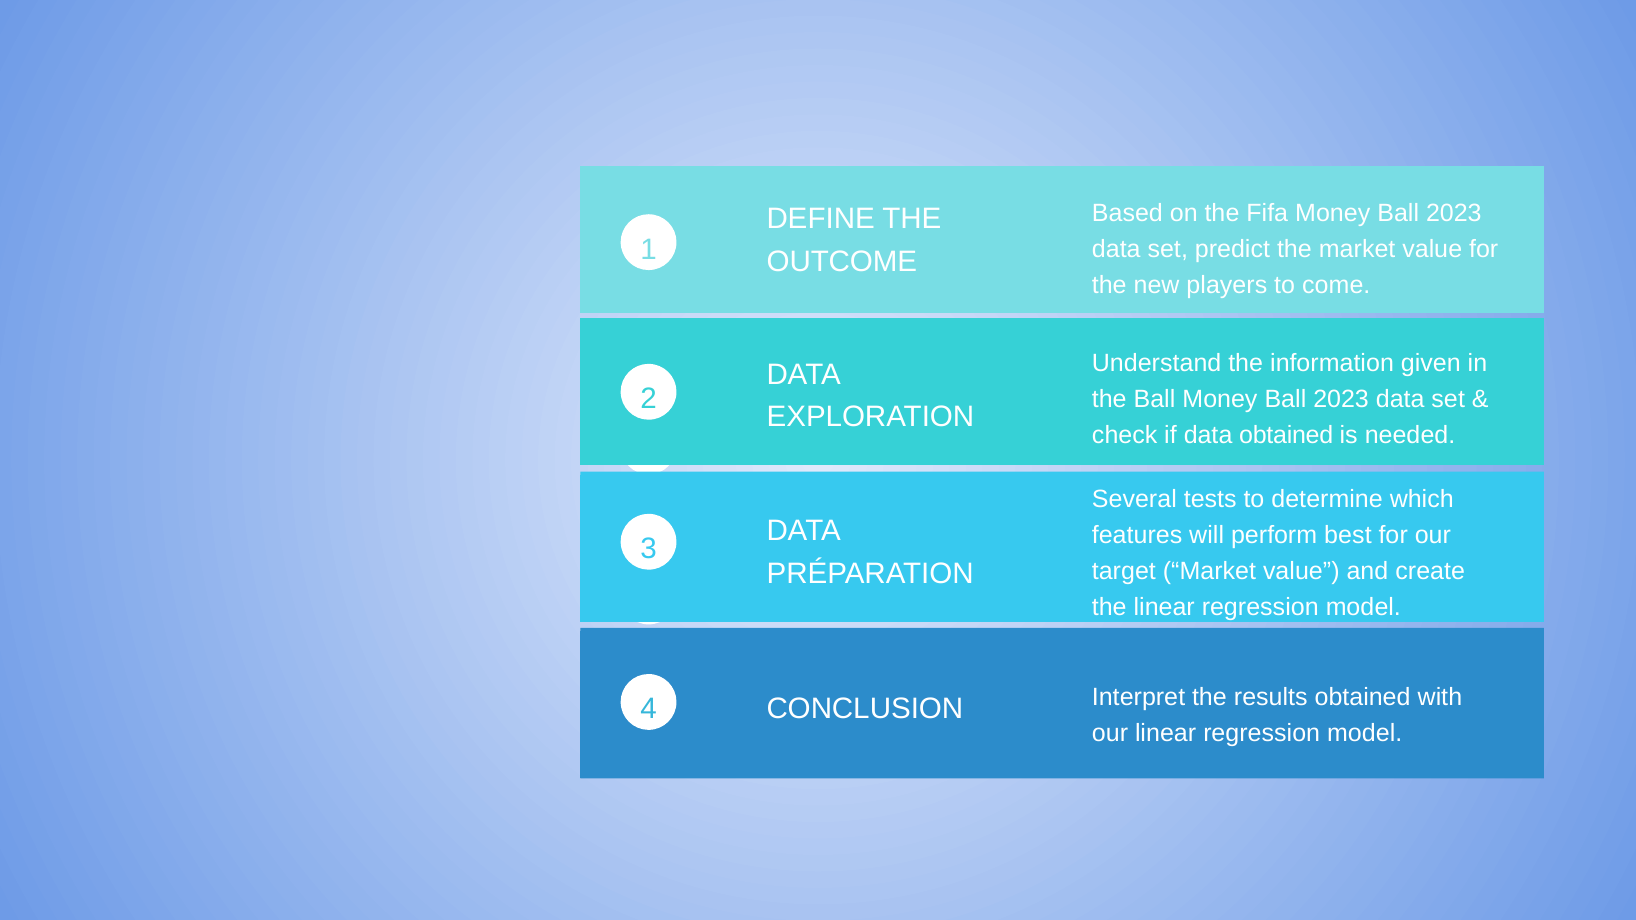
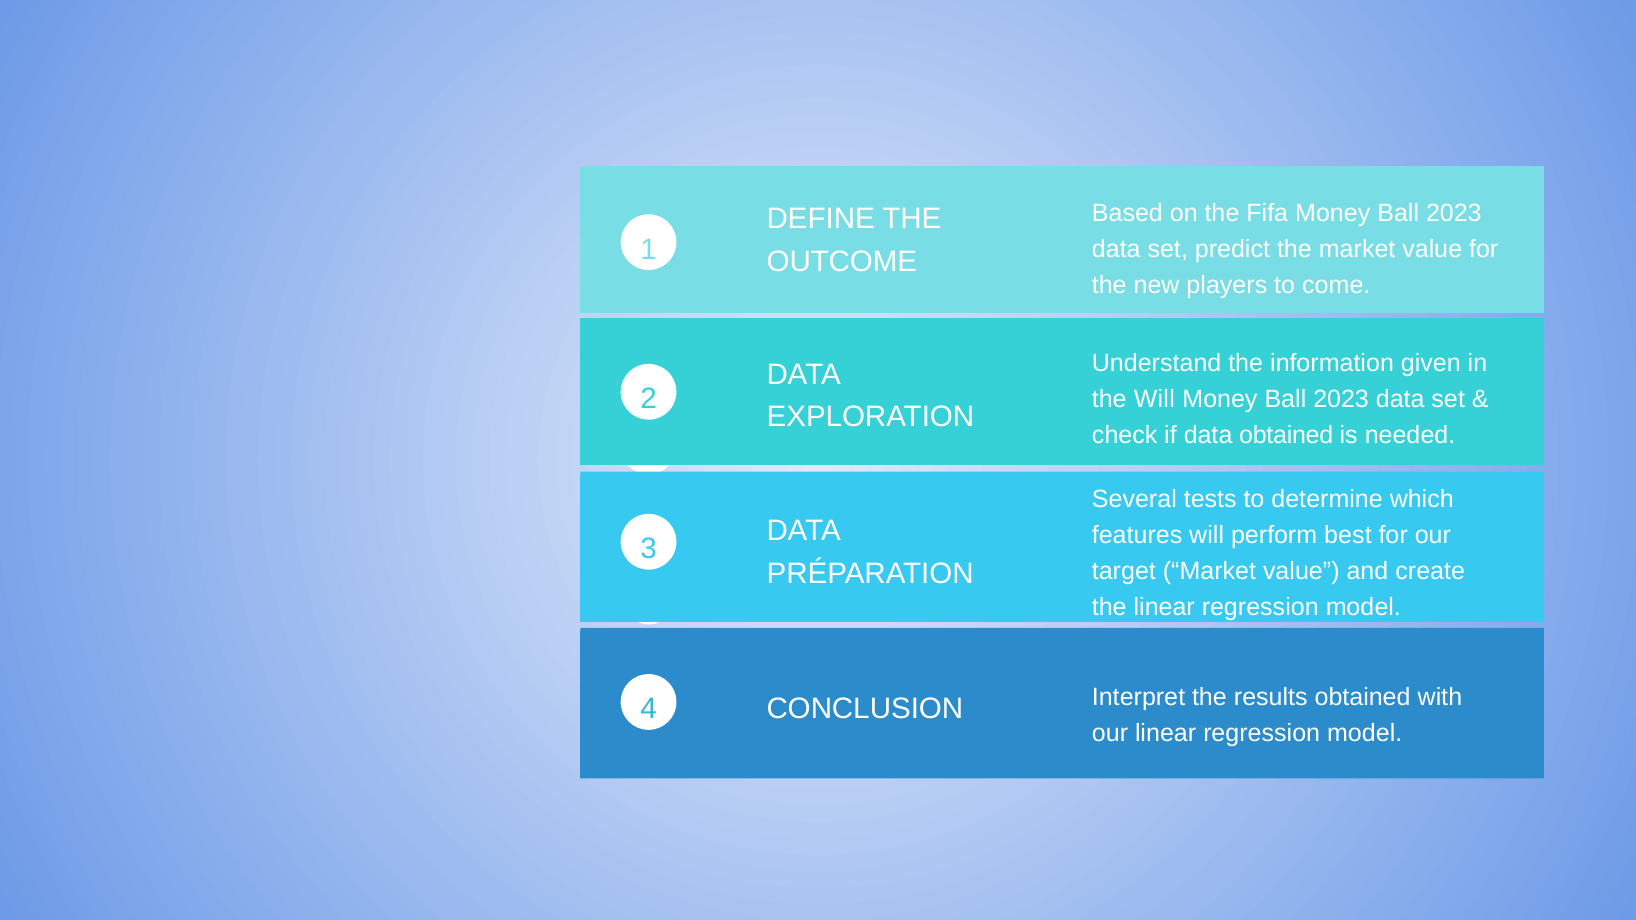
the Ball: Ball -> Will
